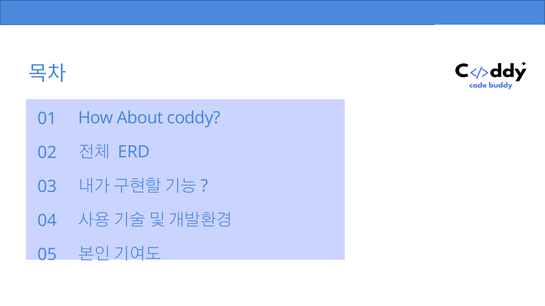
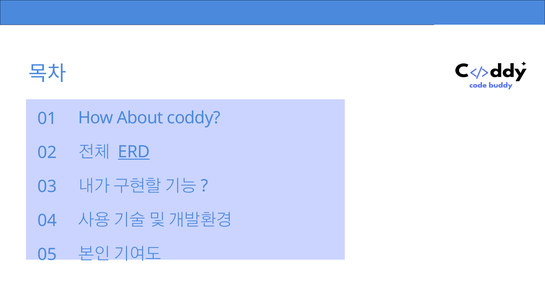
ERD underline: none -> present
